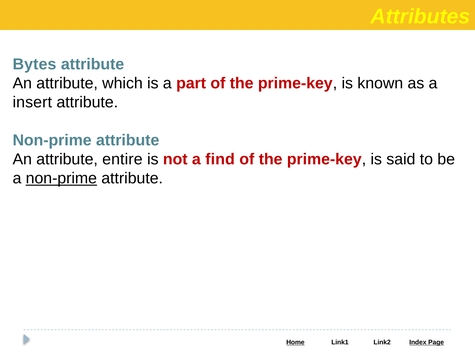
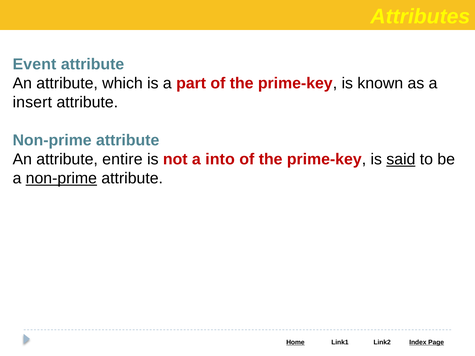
Bytes: Bytes -> Event
find: find -> into
said underline: none -> present
